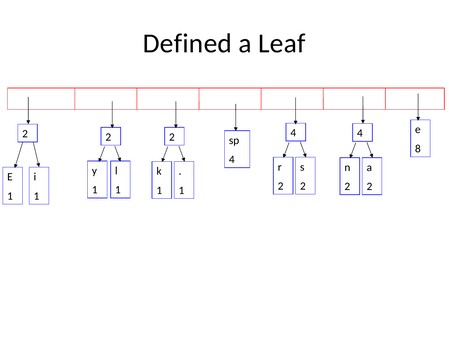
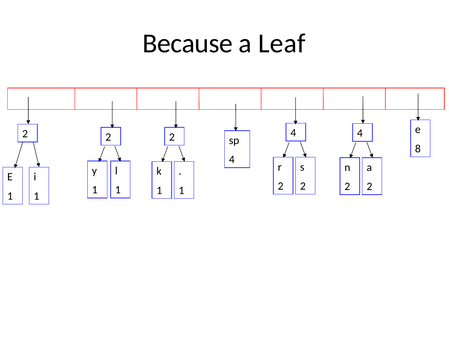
Defined: Defined -> Because
